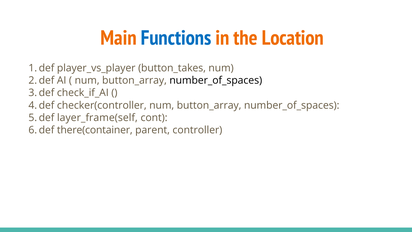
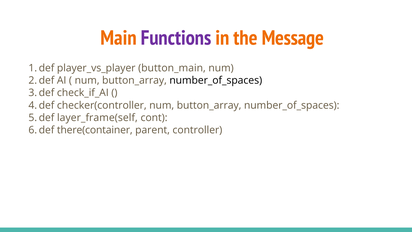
Functions colour: blue -> purple
Location: Location -> Message
button_takes: button_takes -> button_main
